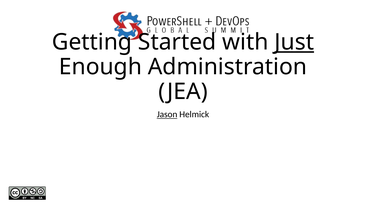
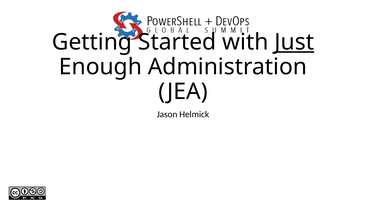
Jason underline: present -> none
